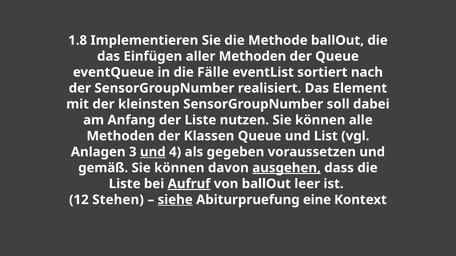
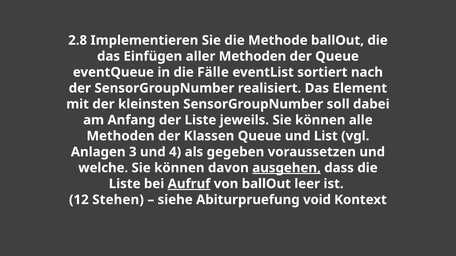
1.8: 1.8 -> 2.8
nutzen: nutzen -> jeweils
und at (153, 152) underline: present -> none
gemäß: gemäß -> welche
siehe underline: present -> none
eine: eine -> void
